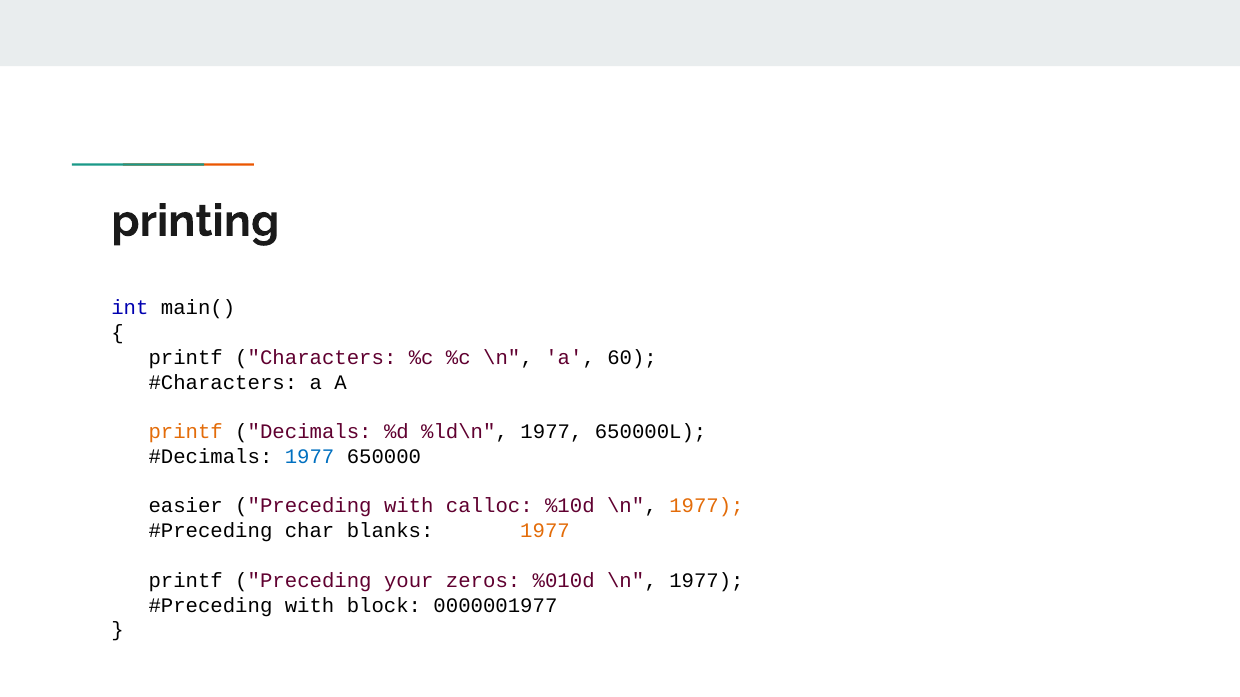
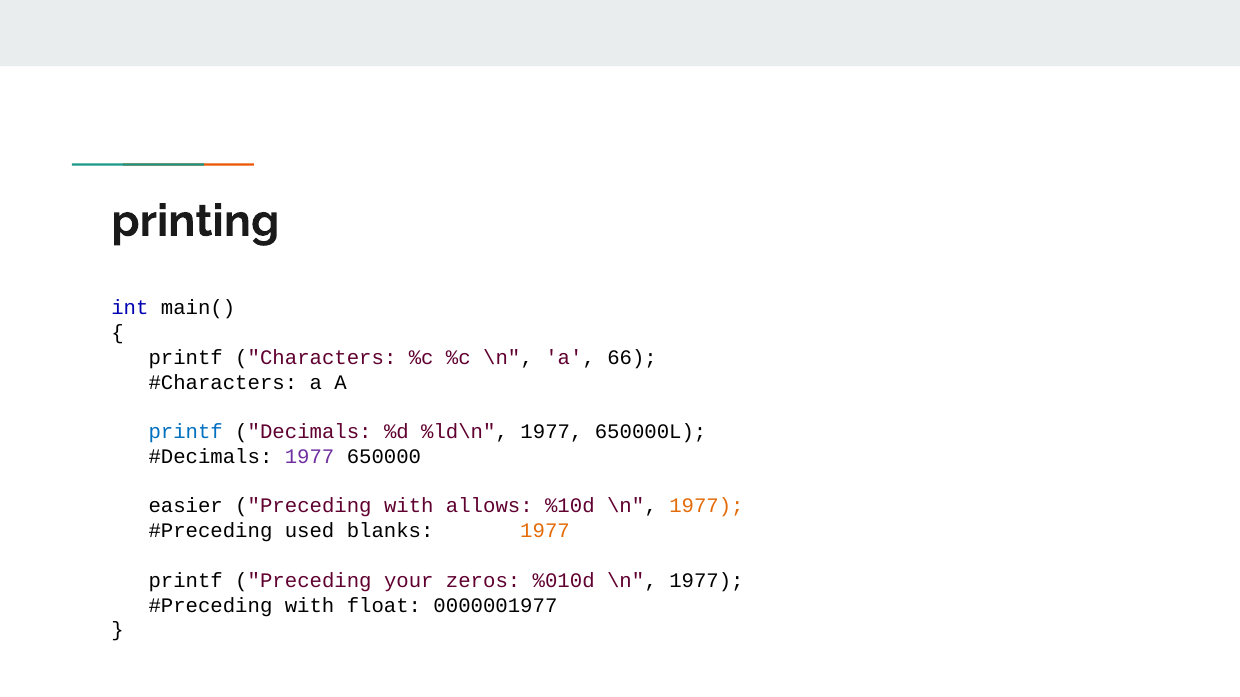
60: 60 -> 66
printf at (186, 432) colour: orange -> blue
1977 at (310, 457) colour: blue -> purple
calloc: calloc -> allows
char: char -> used
block: block -> float
